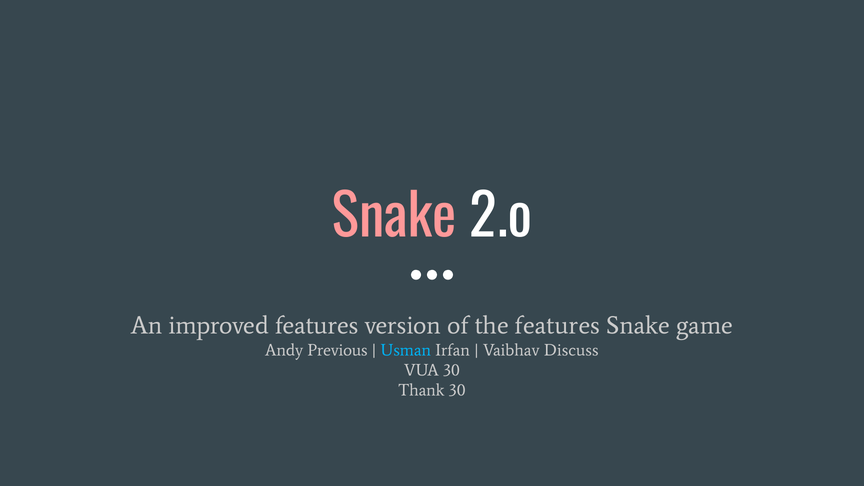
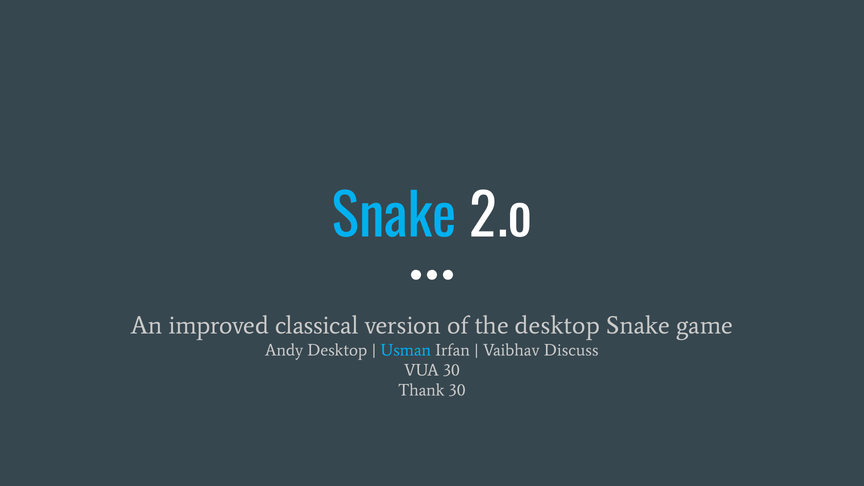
Snake at (394, 218) colour: pink -> light blue
improved features: features -> classical
the features: features -> desktop
Andy Previous: Previous -> Desktop
